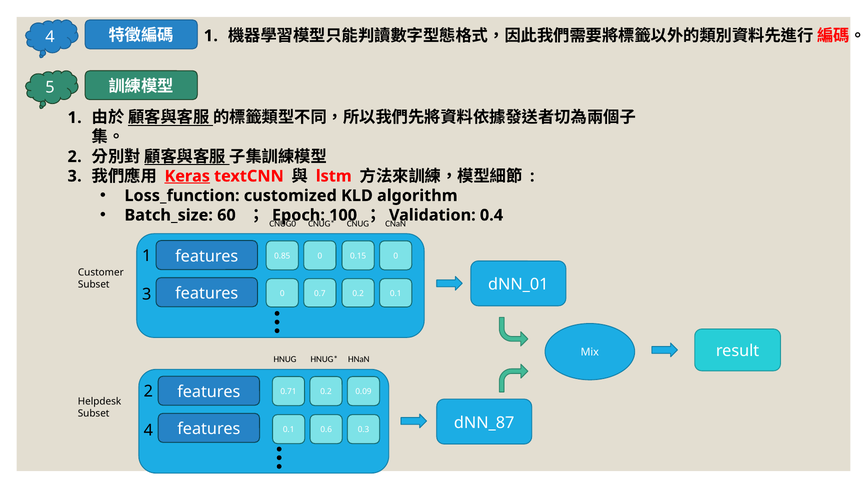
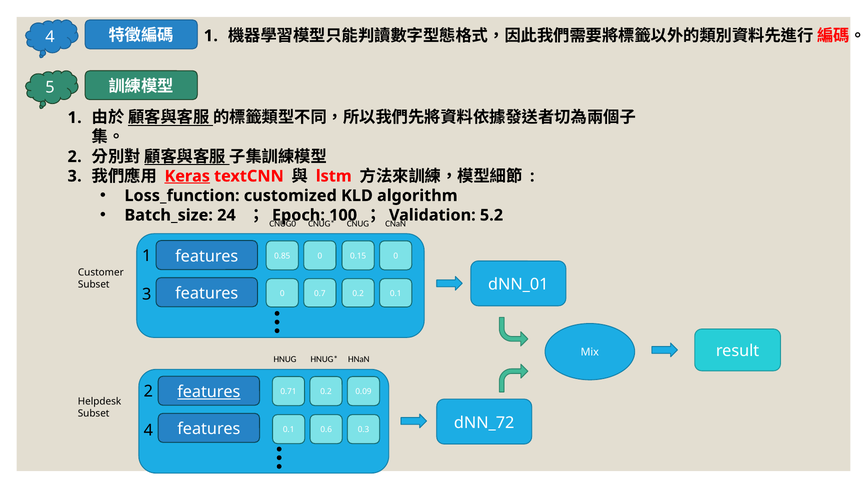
60: 60 -> 24
0.4: 0.4 -> 5.2
features at (209, 392) underline: none -> present
dNN_87: dNN_87 -> dNN_72
